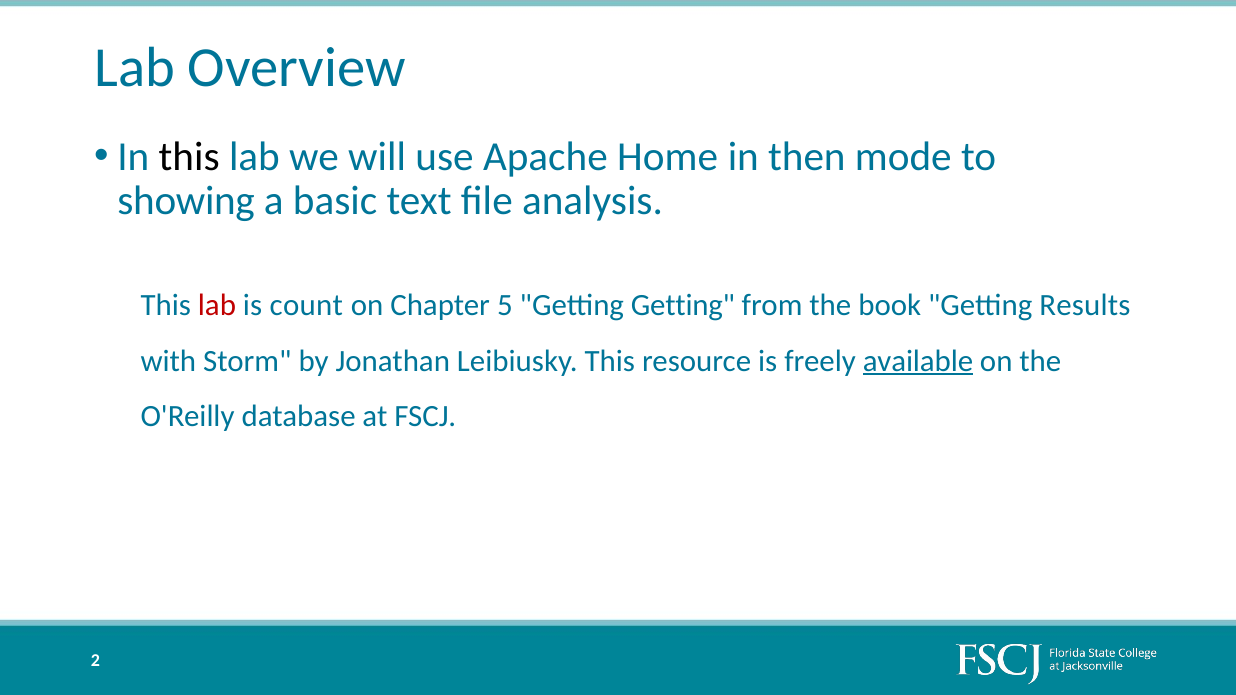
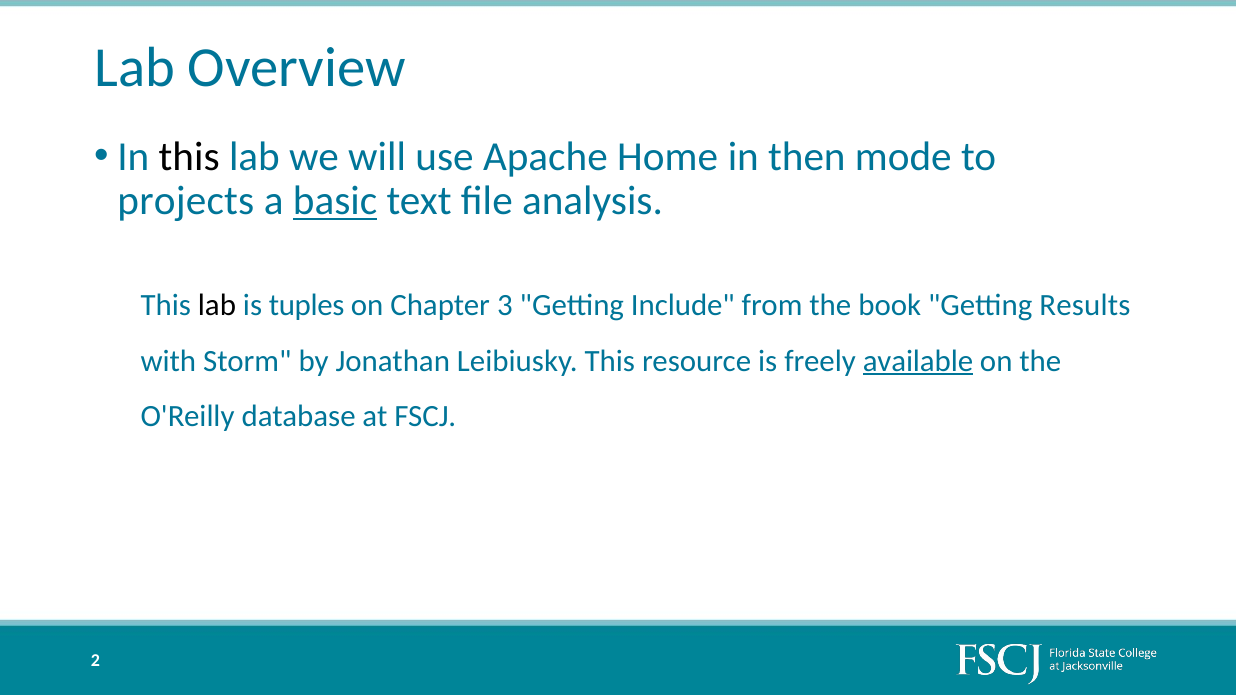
showing: showing -> projects
basic underline: none -> present
lab at (217, 306) colour: red -> black
count: count -> tuples
5: 5 -> 3
Getting Getting: Getting -> Include
